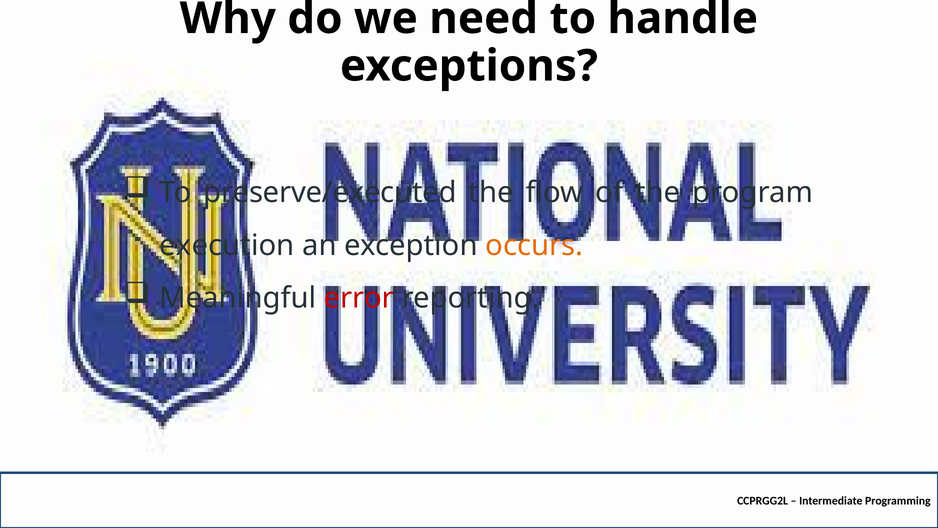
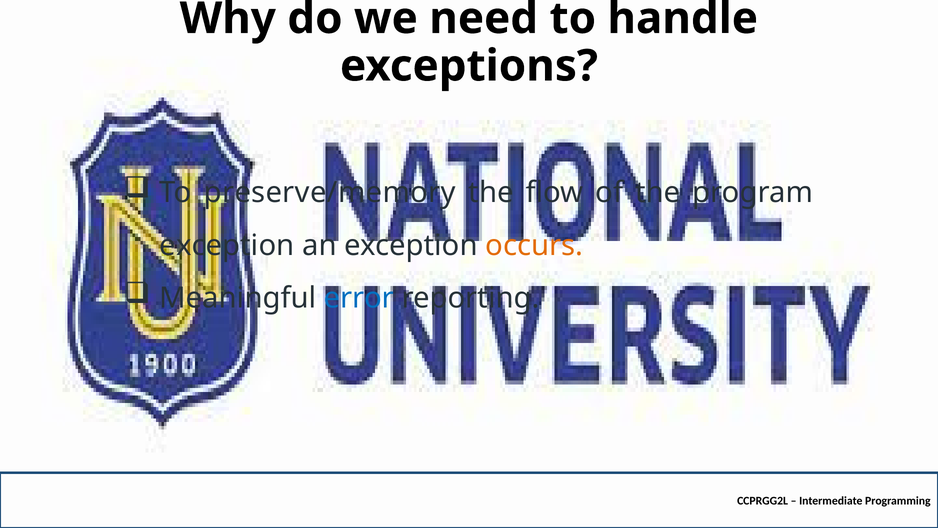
preserve/executed: preserve/executed -> preserve/memory
execution at (227, 245): execution -> exception
error colour: red -> blue
